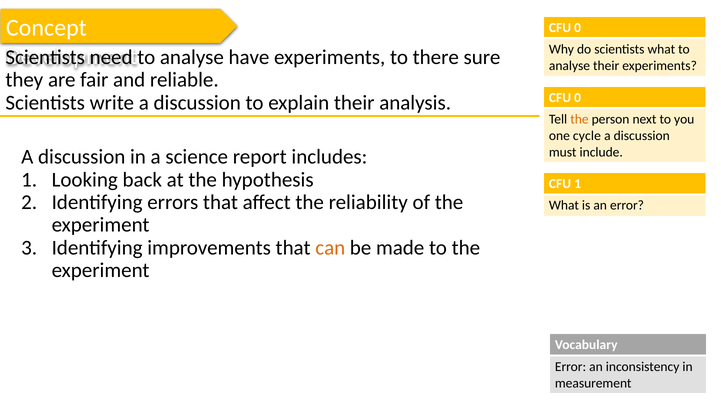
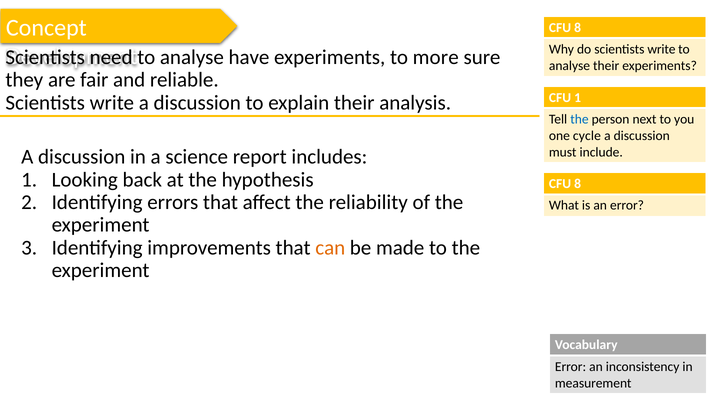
0 at (578, 28): 0 -> 8
do scientists what: what -> write
there: there -> more
0 at (578, 98): 0 -> 1
the at (579, 119) colour: orange -> blue
1 at (578, 184): 1 -> 8
